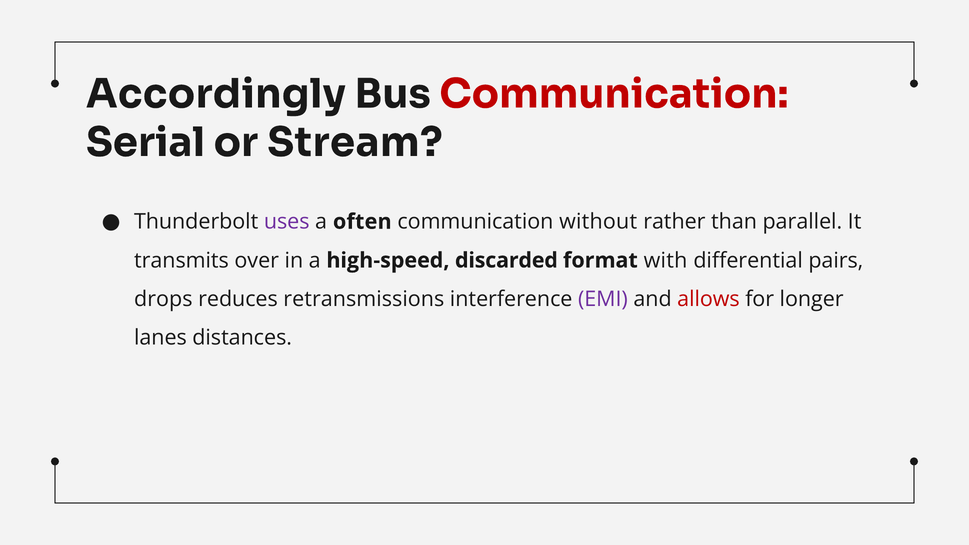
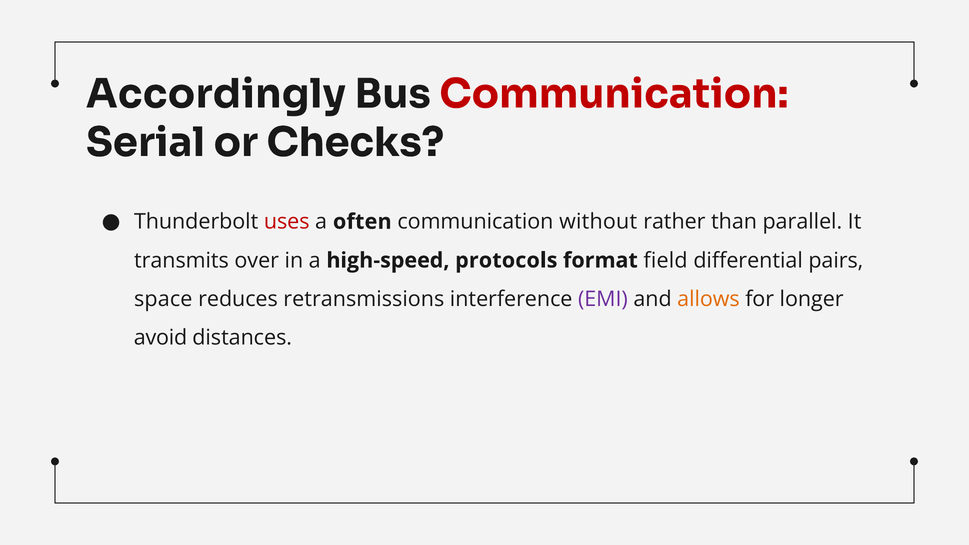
Stream: Stream -> Checks
uses colour: purple -> red
discarded: discarded -> protocols
with: with -> field
drops: drops -> space
allows colour: red -> orange
lanes: lanes -> avoid
